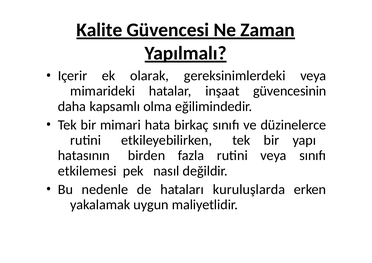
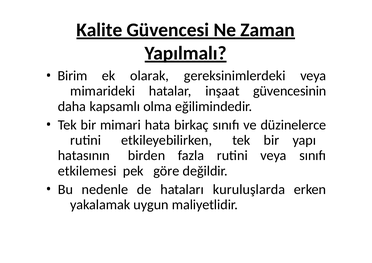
Içerir: Içerir -> Birim
nasıl: nasıl -> göre
